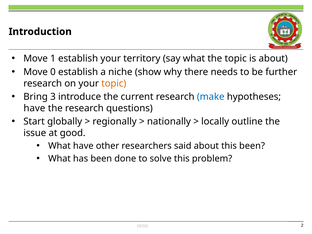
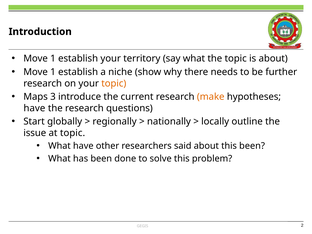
0 at (53, 72): 0 -> 1
Bring: Bring -> Maps
make colour: blue -> orange
at good: good -> topic
